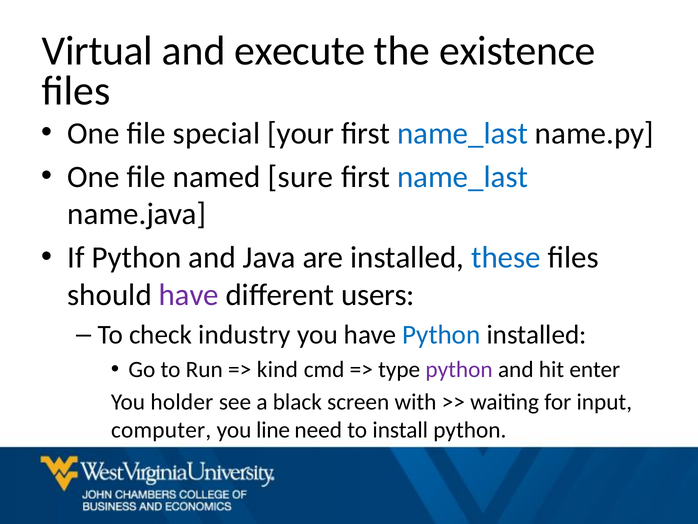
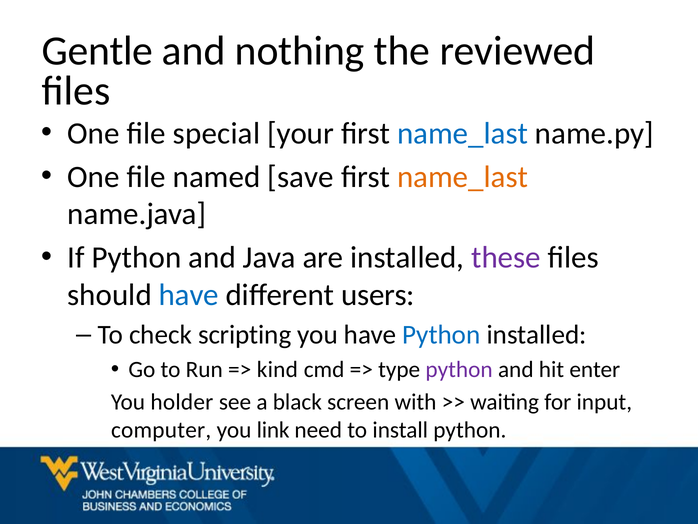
Virtual: Virtual -> Gentle
execute: execute -> nothing
existence: existence -> reviewed
sure: sure -> save
name_last at (463, 177) colour: blue -> orange
these colour: blue -> purple
have at (189, 295) colour: purple -> blue
industry: industry -> scripting
line: line -> link
